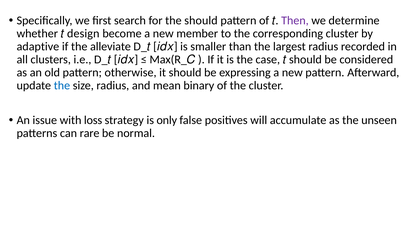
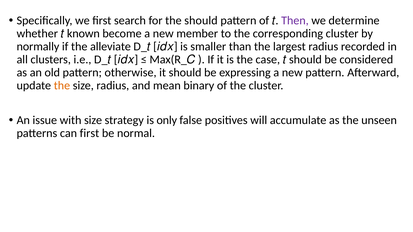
design: design -> known
adaptive: adaptive -> normally
the at (62, 86) colour: blue -> orange
with loss: loss -> size
can rare: rare -> first
